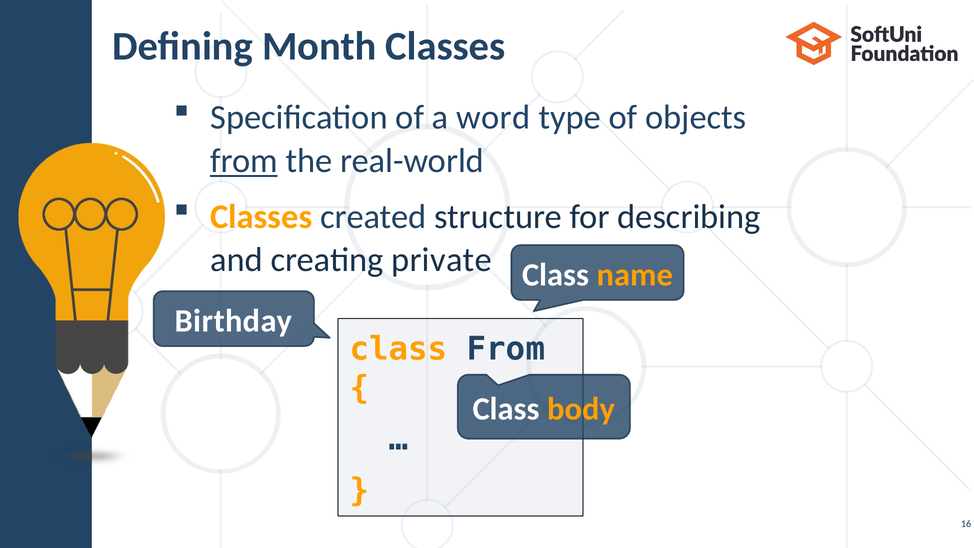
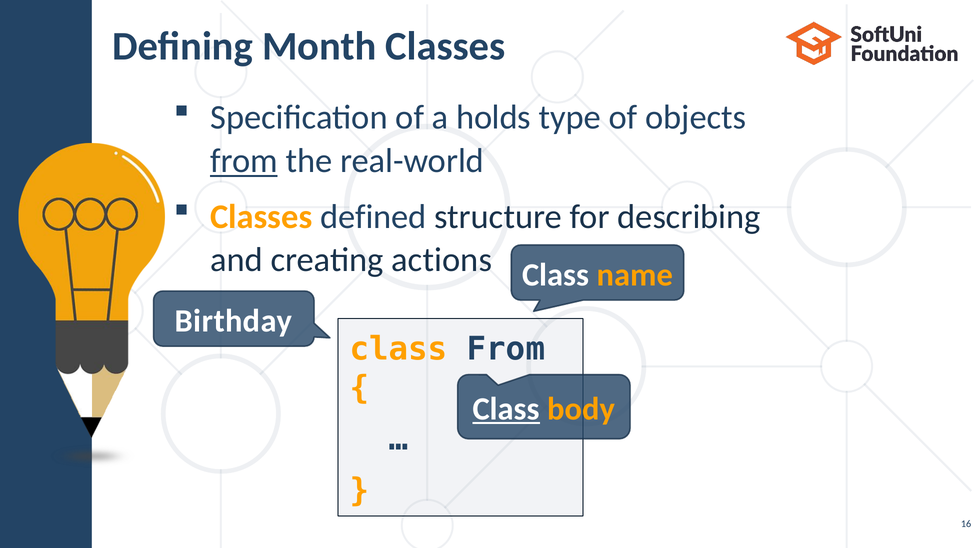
word: word -> holds
created: created -> defined
private: private -> actions
Class at (506, 409) underline: none -> present
